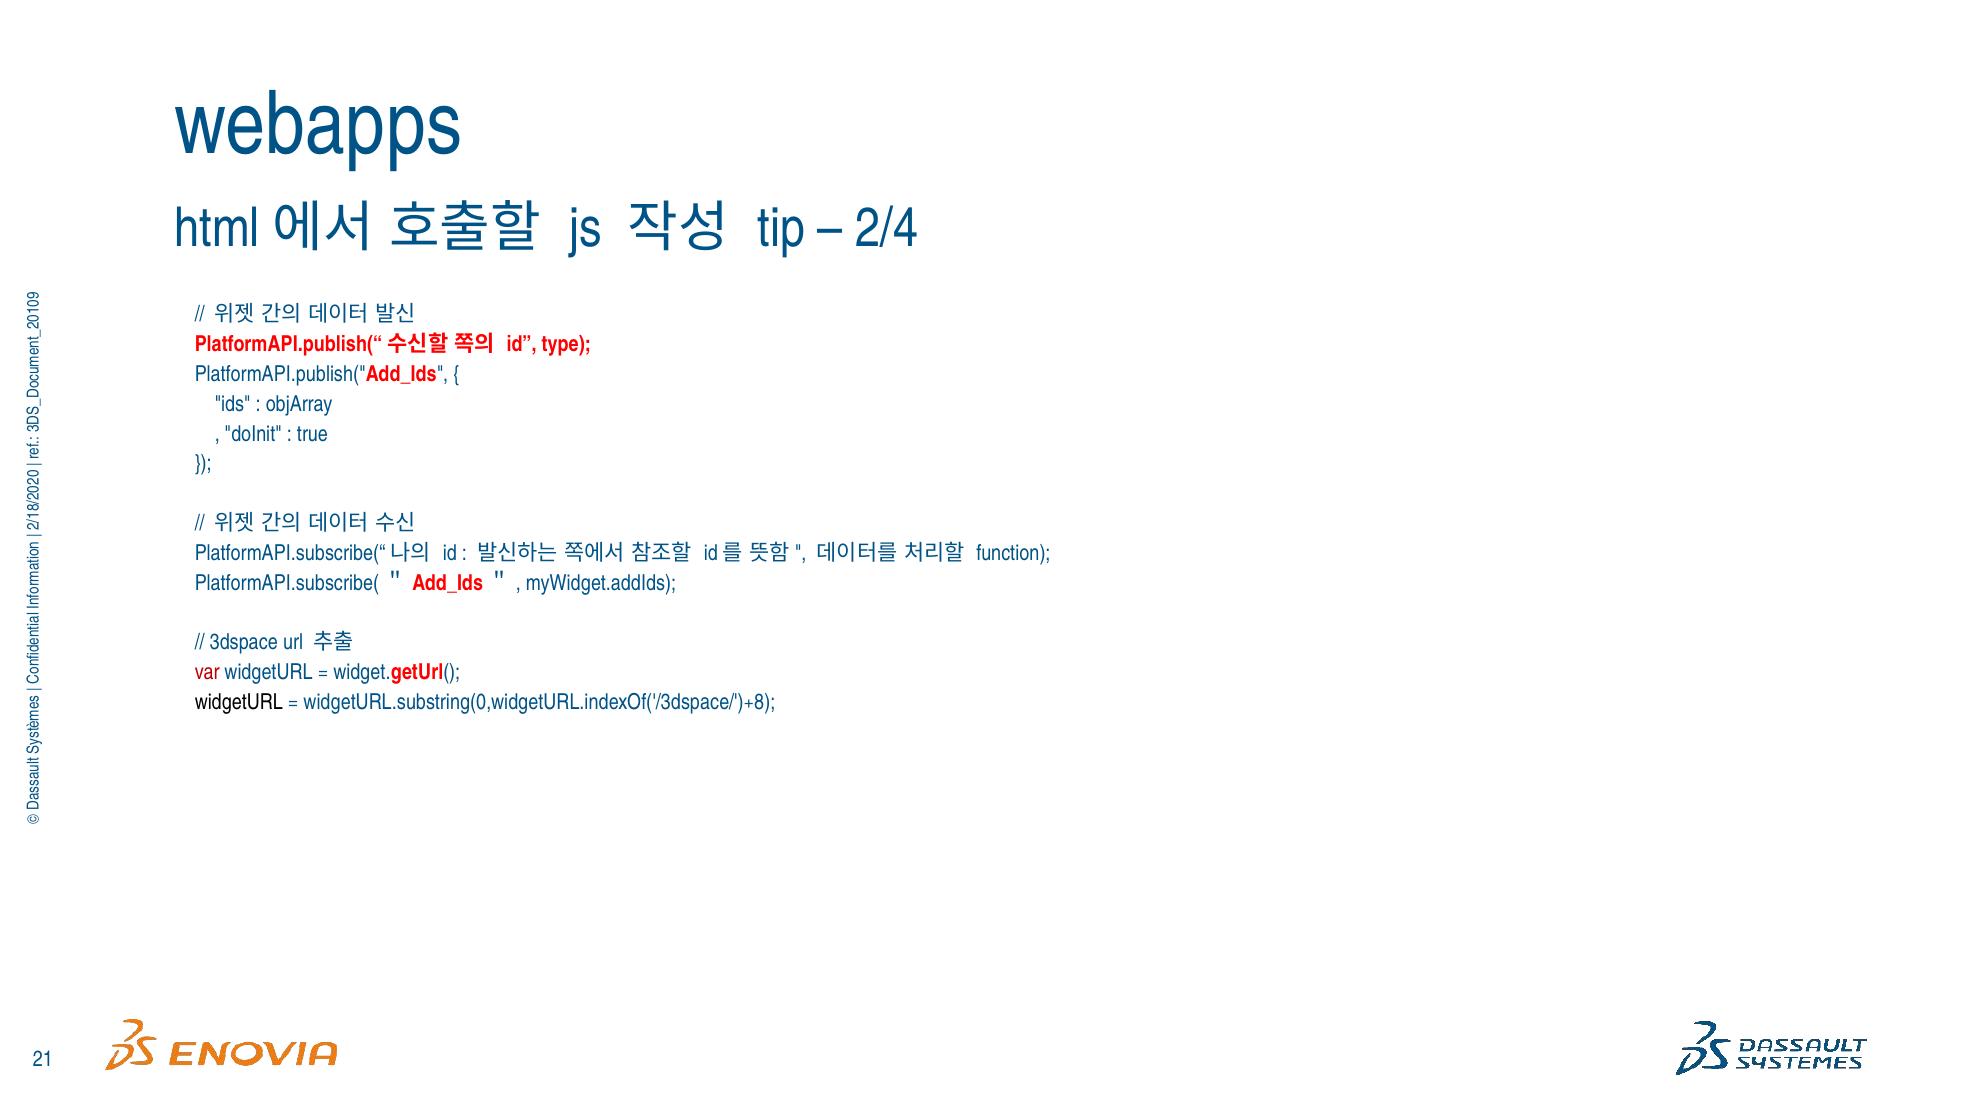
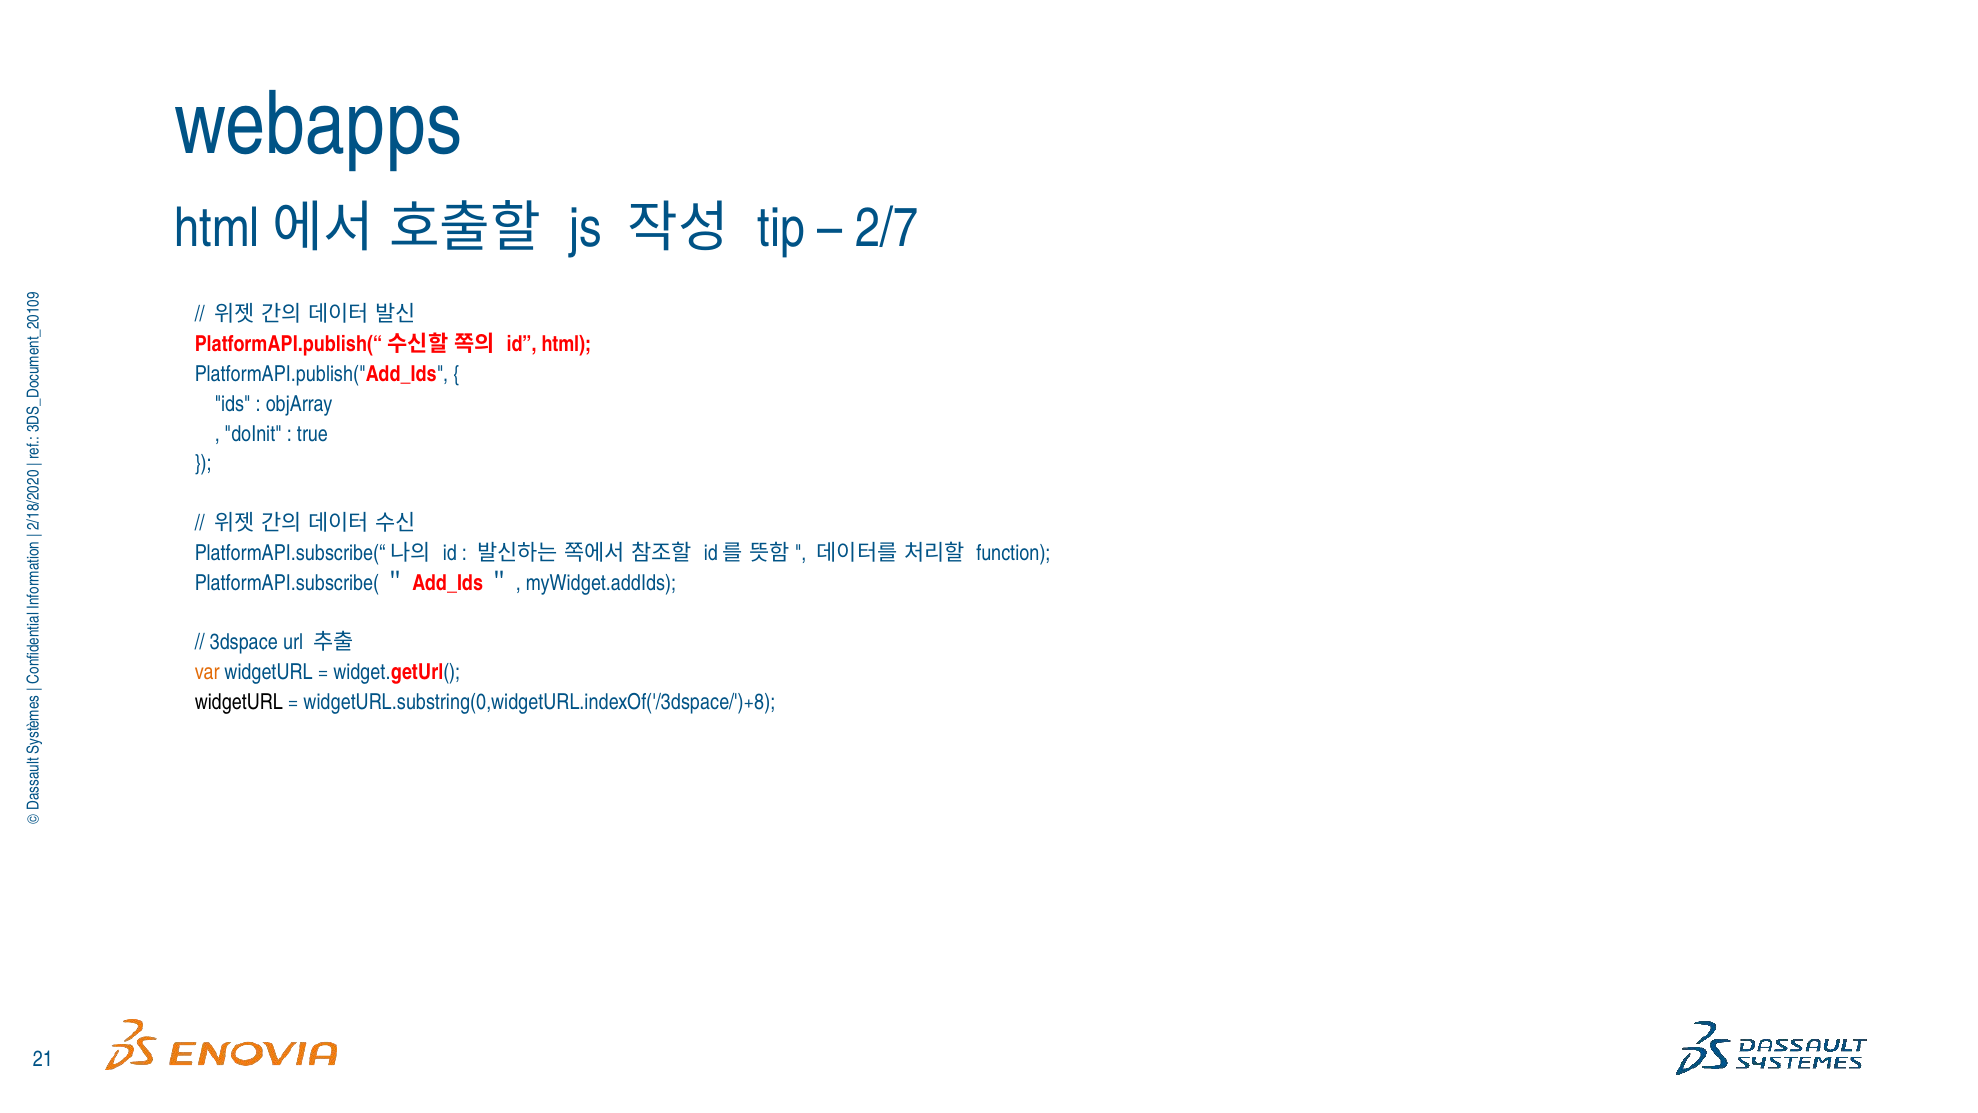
2/4: 2/4 -> 2/7
type: type -> html
var colour: red -> orange
